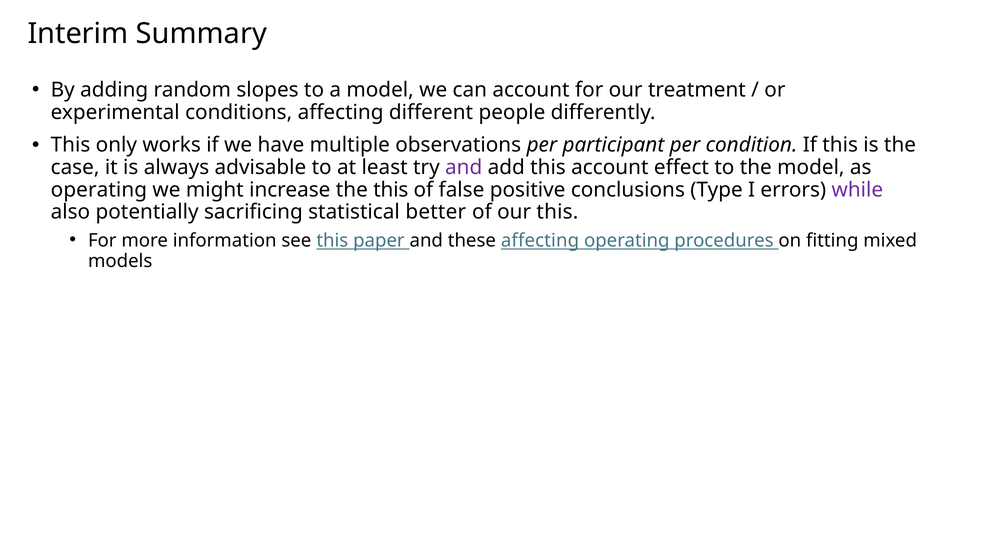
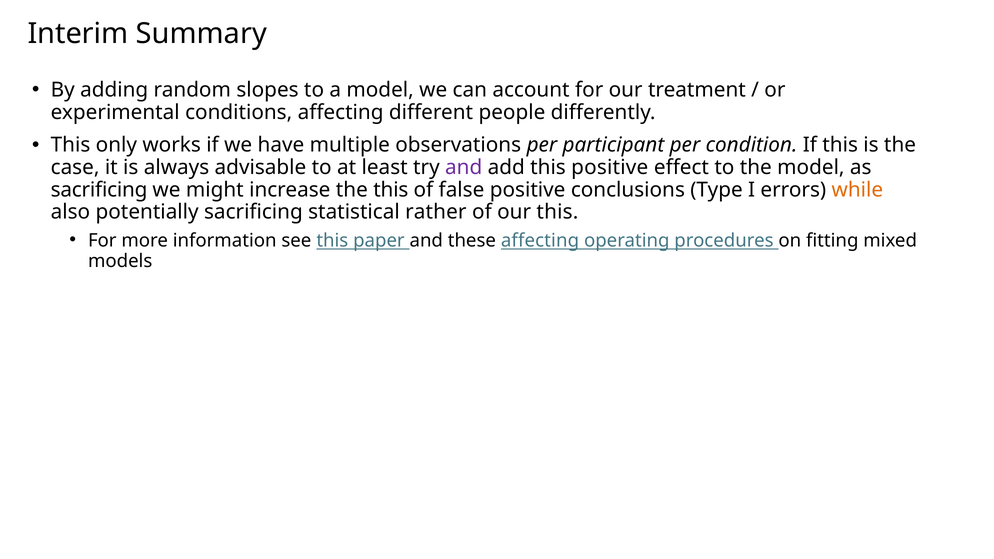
this account: account -> positive
operating at (99, 190): operating -> sacrificing
while colour: purple -> orange
better: better -> rather
